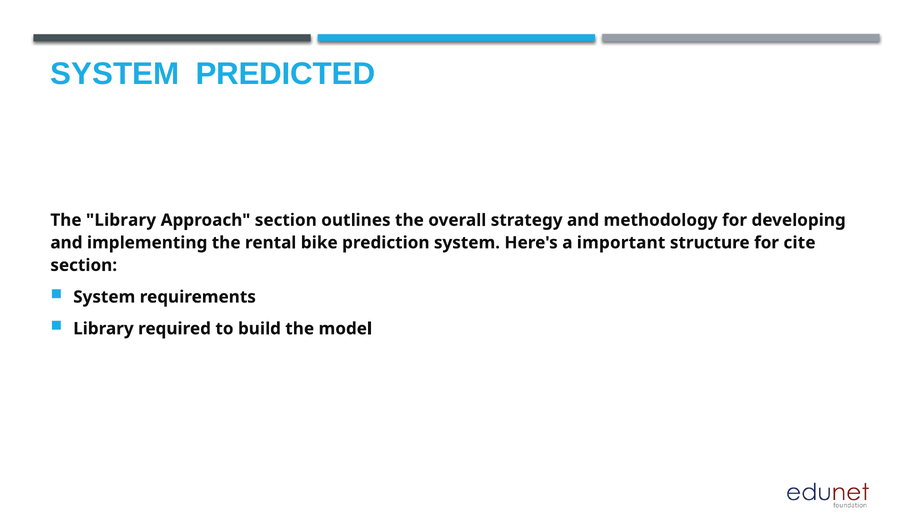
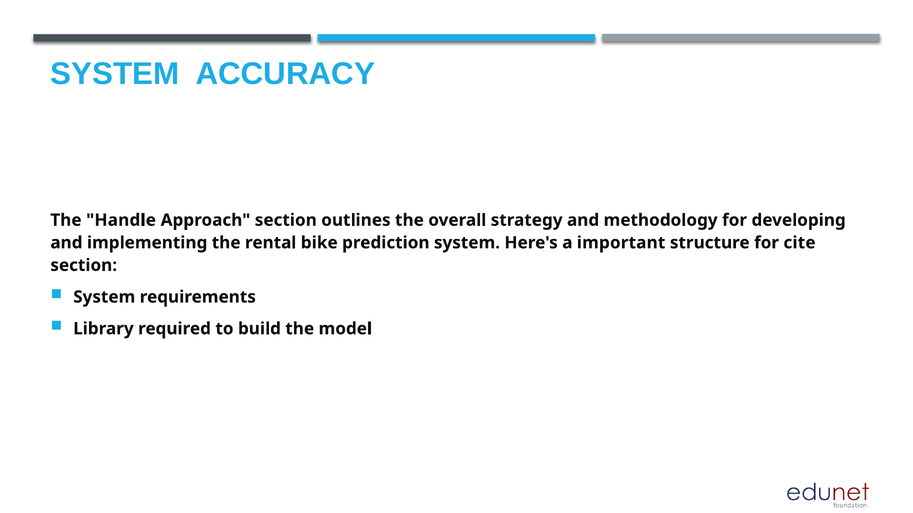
PREDICTED: PREDICTED -> ACCURACY
The Library: Library -> Handle
